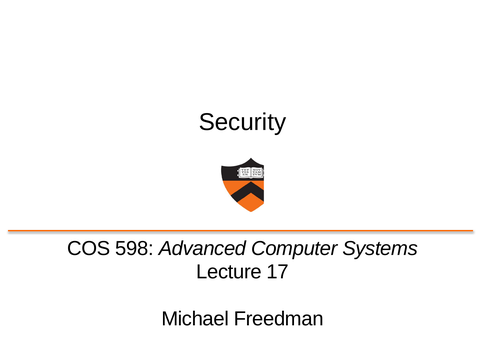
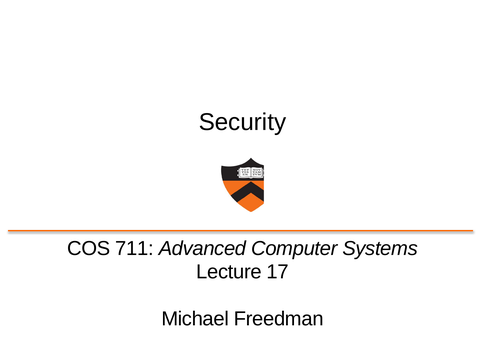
598: 598 -> 711
